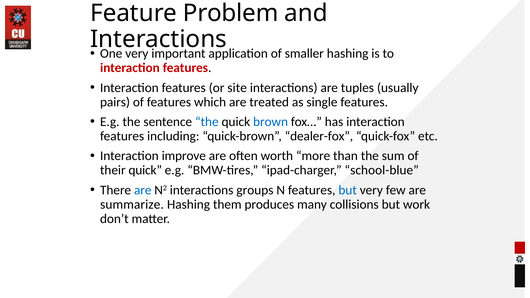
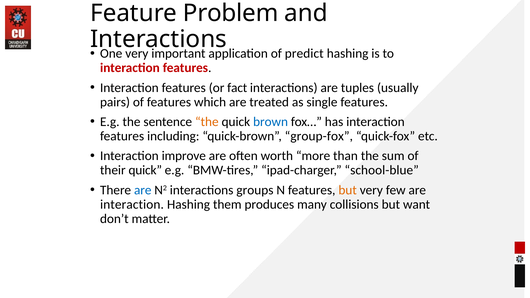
smaller: smaller -> predict
site: site -> fact
the at (207, 122) colour: blue -> orange
dealer-fox: dealer-fox -> group-fox
but at (348, 190) colour: blue -> orange
summarize at (132, 204): summarize -> interaction
work: work -> want
